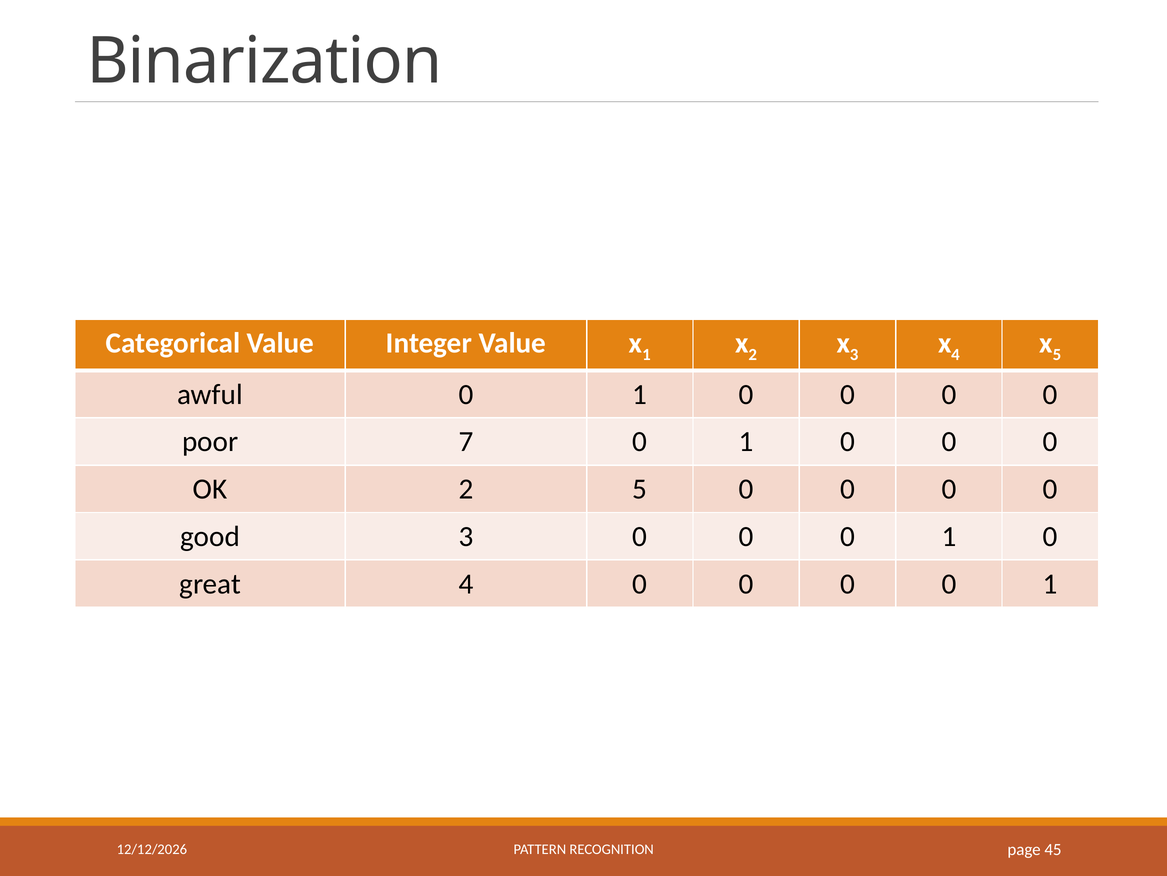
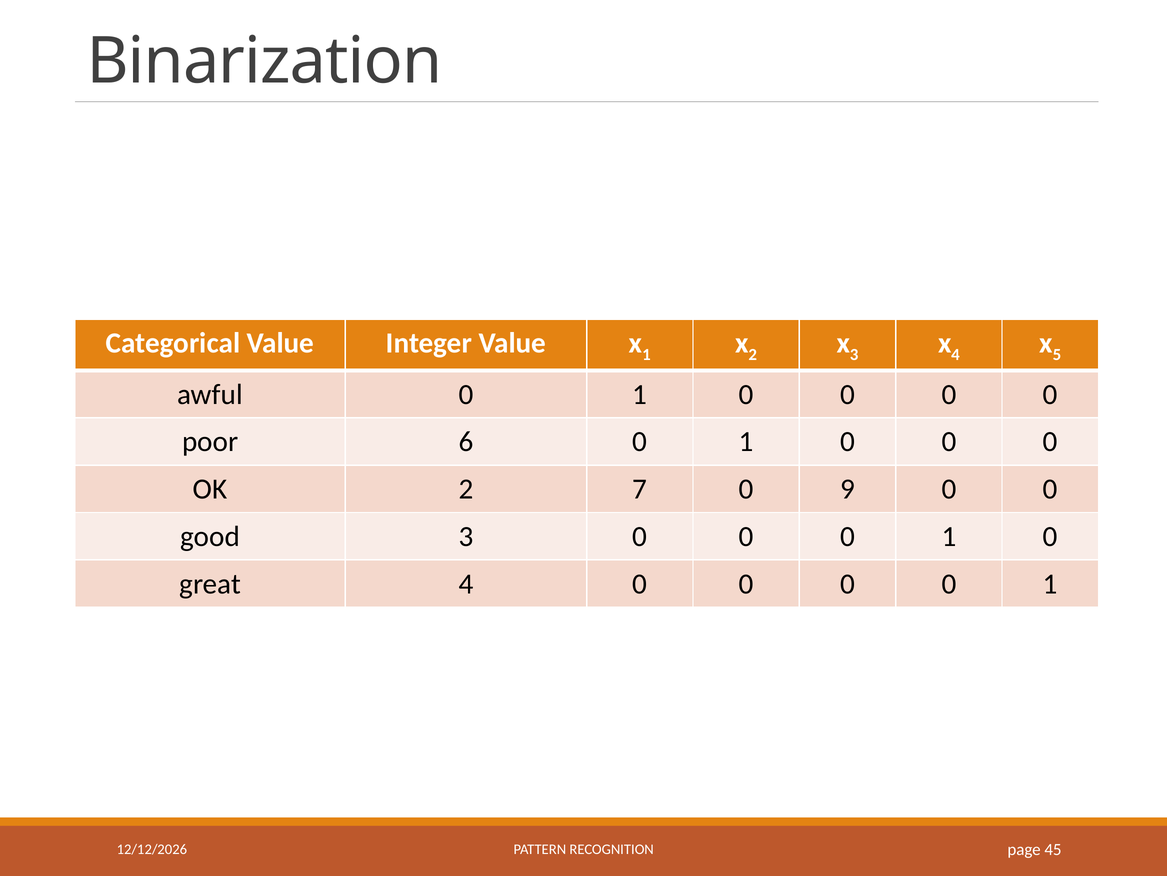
7: 7 -> 6
2 5: 5 -> 7
0 at (847, 489): 0 -> 9
